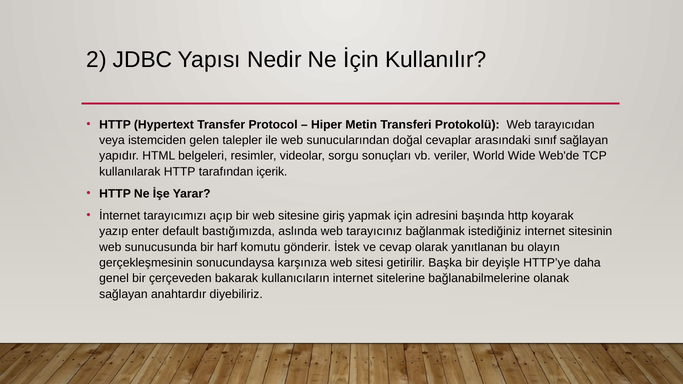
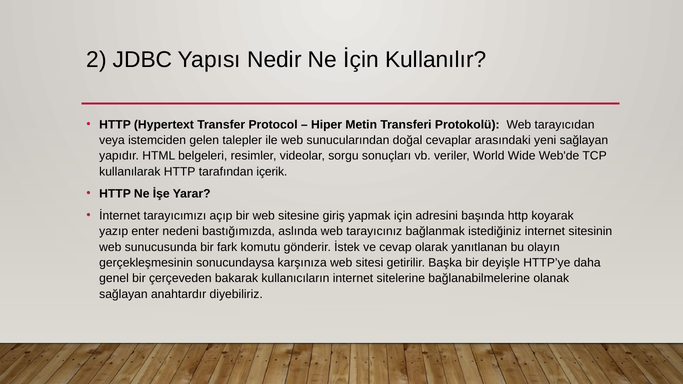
sınıf: sınıf -> yeni
default: default -> nedeni
harf: harf -> fark
